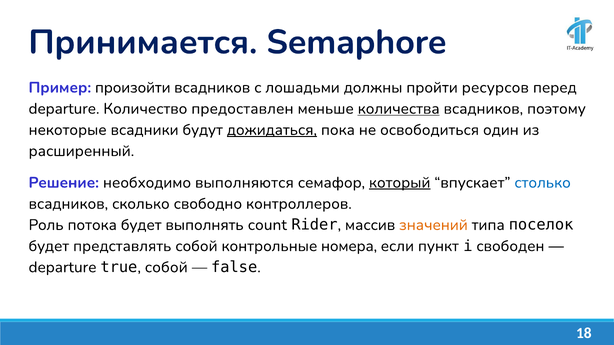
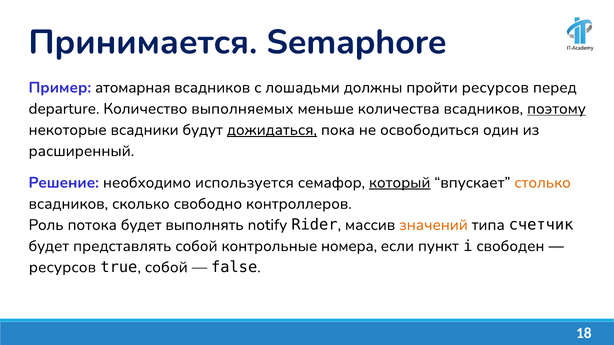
произойти: произойти -> атомарная
предоставлен: предоставлен -> выполняемых
количества underline: present -> none
поэтому underline: none -> present
выполняются: выполняются -> используется
столько colour: blue -> orange
count: count -> notify
поселок: поселок -> счетчик
departure at (62, 267): departure -> ресурсов
